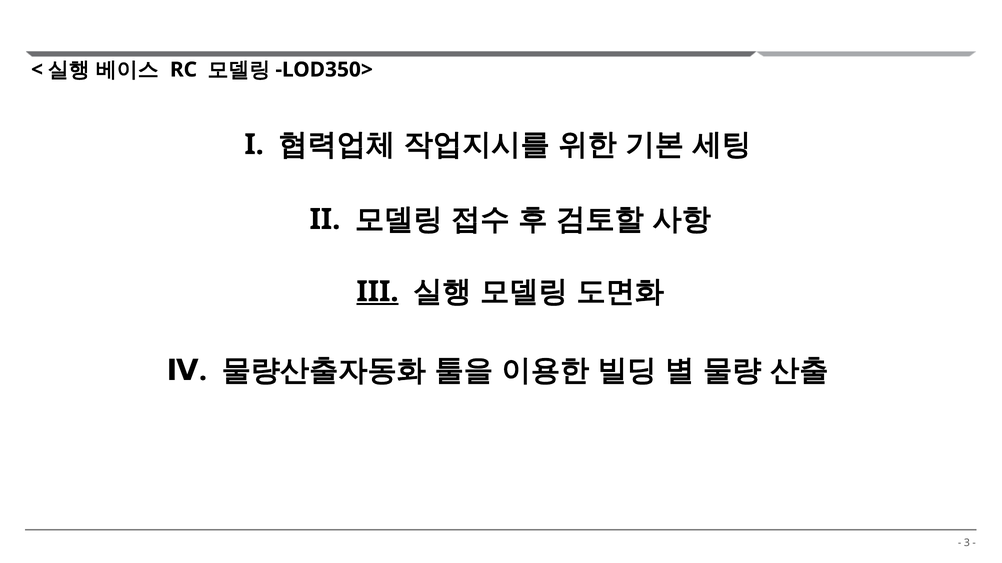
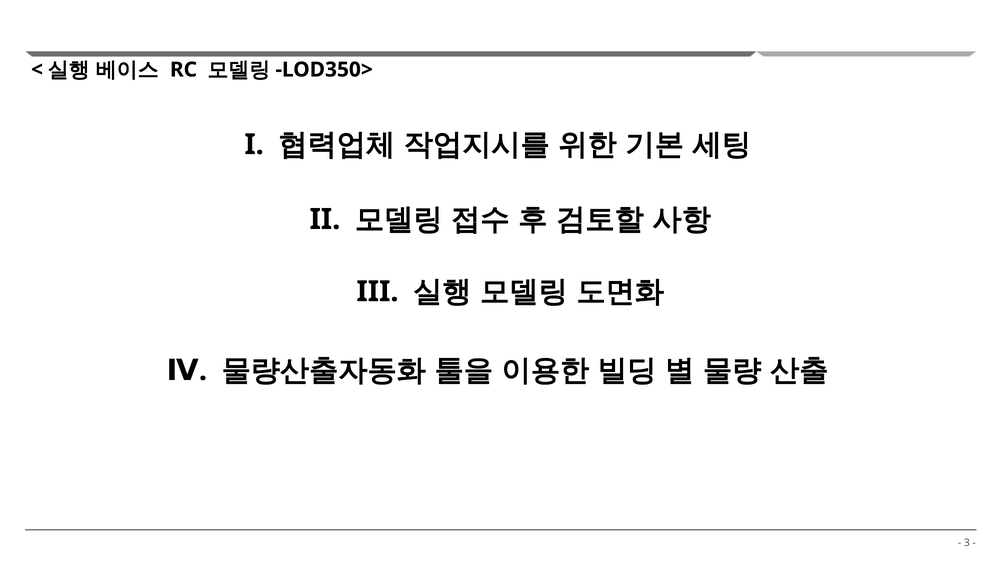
III underline: present -> none
